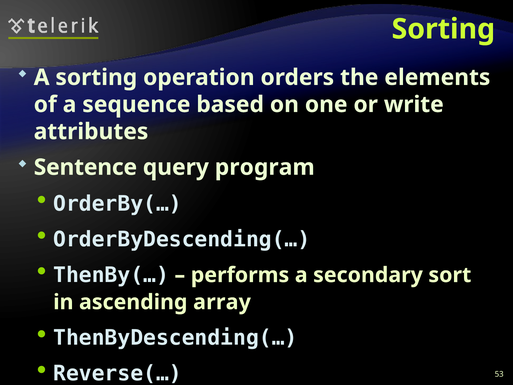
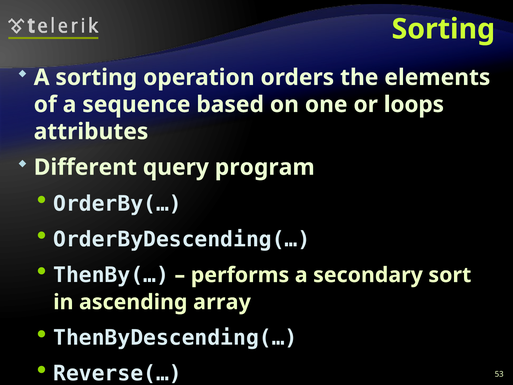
write: write -> loops
Sentence: Sentence -> Different
